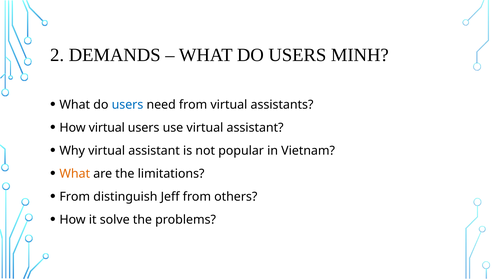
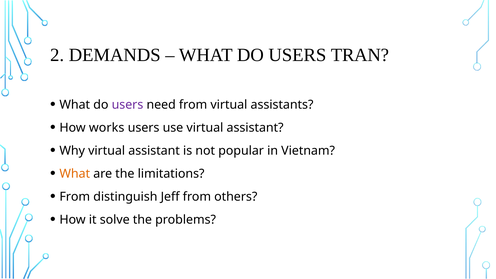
MINH: MINH -> TRAN
users at (127, 105) colour: blue -> purple
How virtual: virtual -> works
